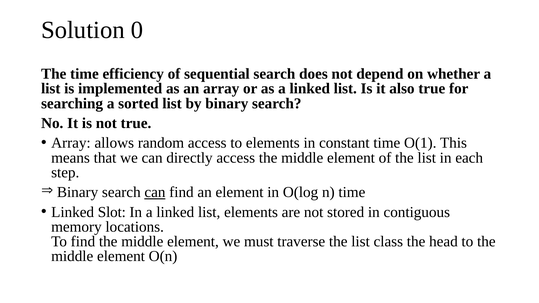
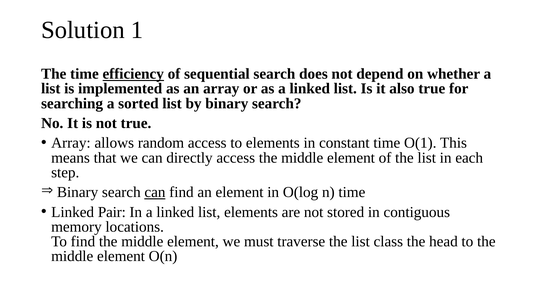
0: 0 -> 1
efficiency underline: none -> present
Slot: Slot -> Pair
